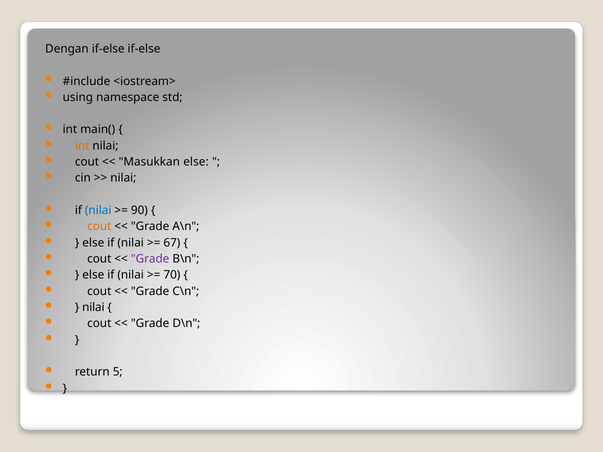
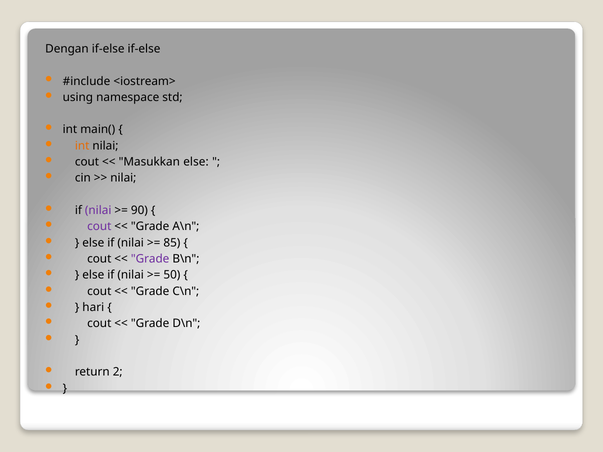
nilai at (98, 211) colour: blue -> purple
cout at (99, 227) colour: orange -> purple
67: 67 -> 85
70: 70 -> 50
nilai at (93, 308): nilai -> hari
5: 5 -> 2
